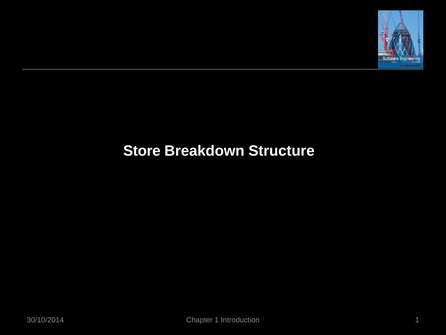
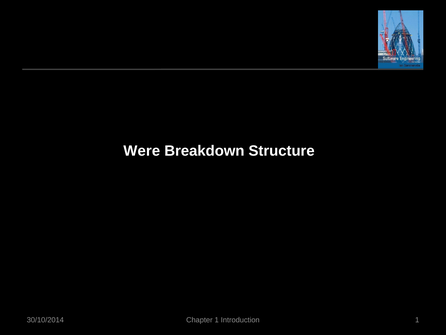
Store: Store -> Were
